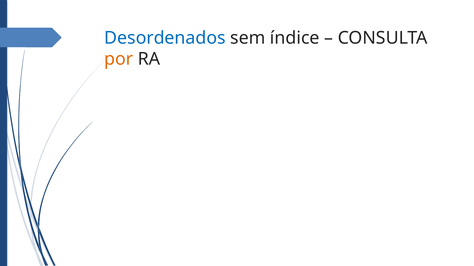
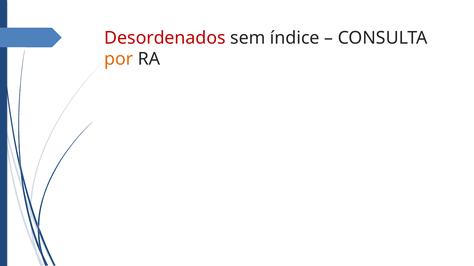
Desordenados colour: blue -> red
